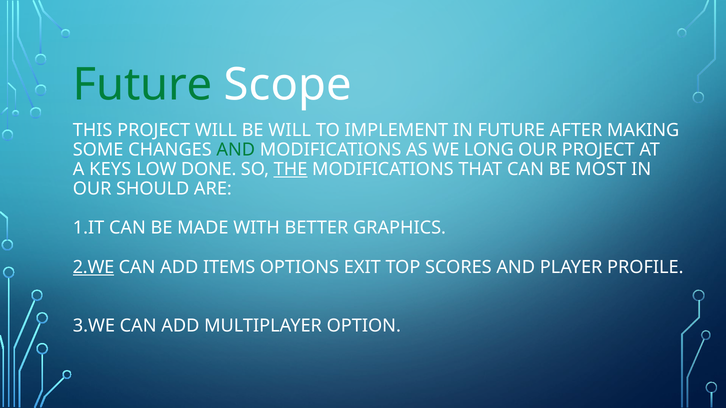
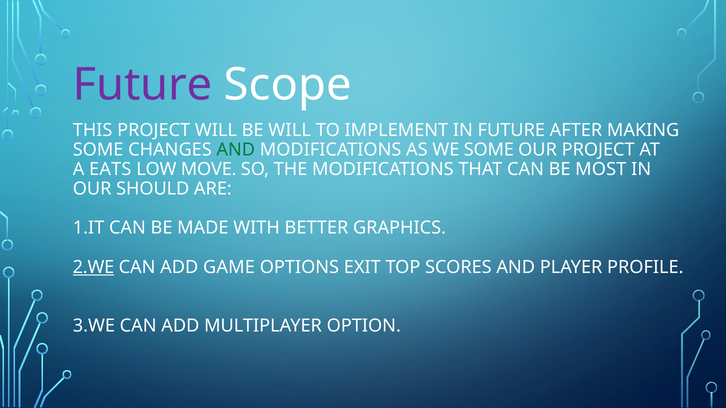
Future at (143, 85) colour: green -> purple
WE LONG: LONG -> SOME
KEYS: KEYS -> EATS
DONE: DONE -> MOVE
THE underline: present -> none
ITEMS: ITEMS -> GAME
